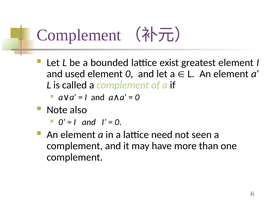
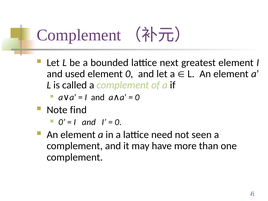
exist: exist -> next
also: also -> find
